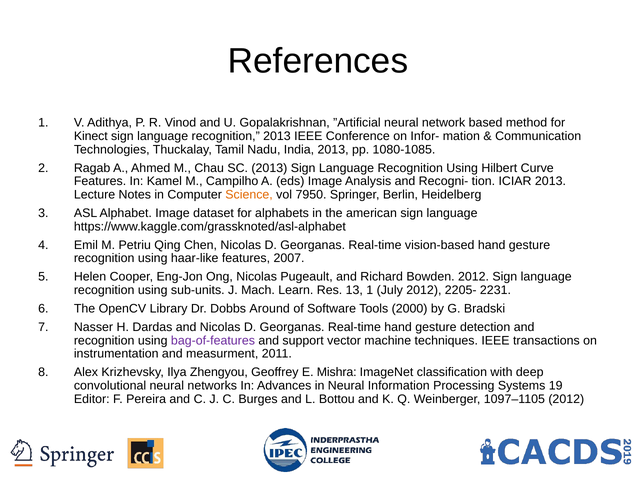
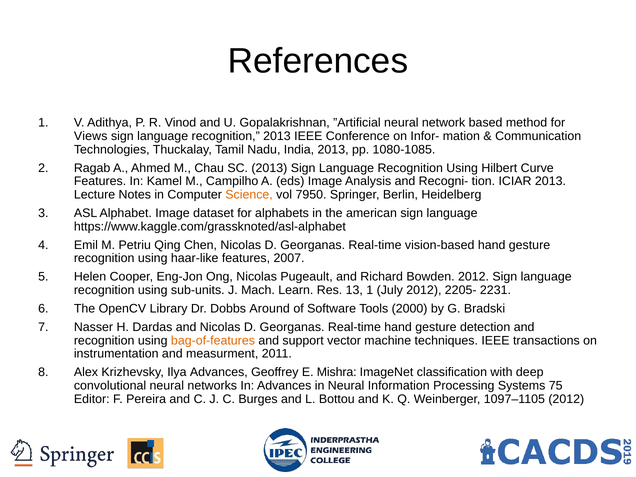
Kinect: Kinect -> Views
bag-of-features colour: purple -> orange
Ilya Zhengyou: Zhengyou -> Advances
19: 19 -> 75
